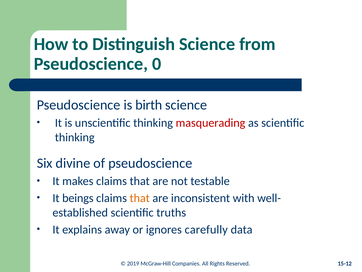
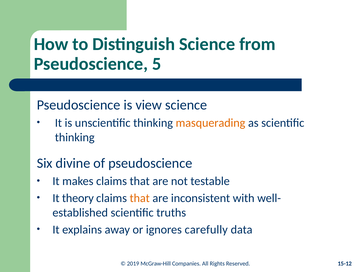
0: 0 -> 5
birth: birth -> view
masquerading colour: red -> orange
beings: beings -> theory
